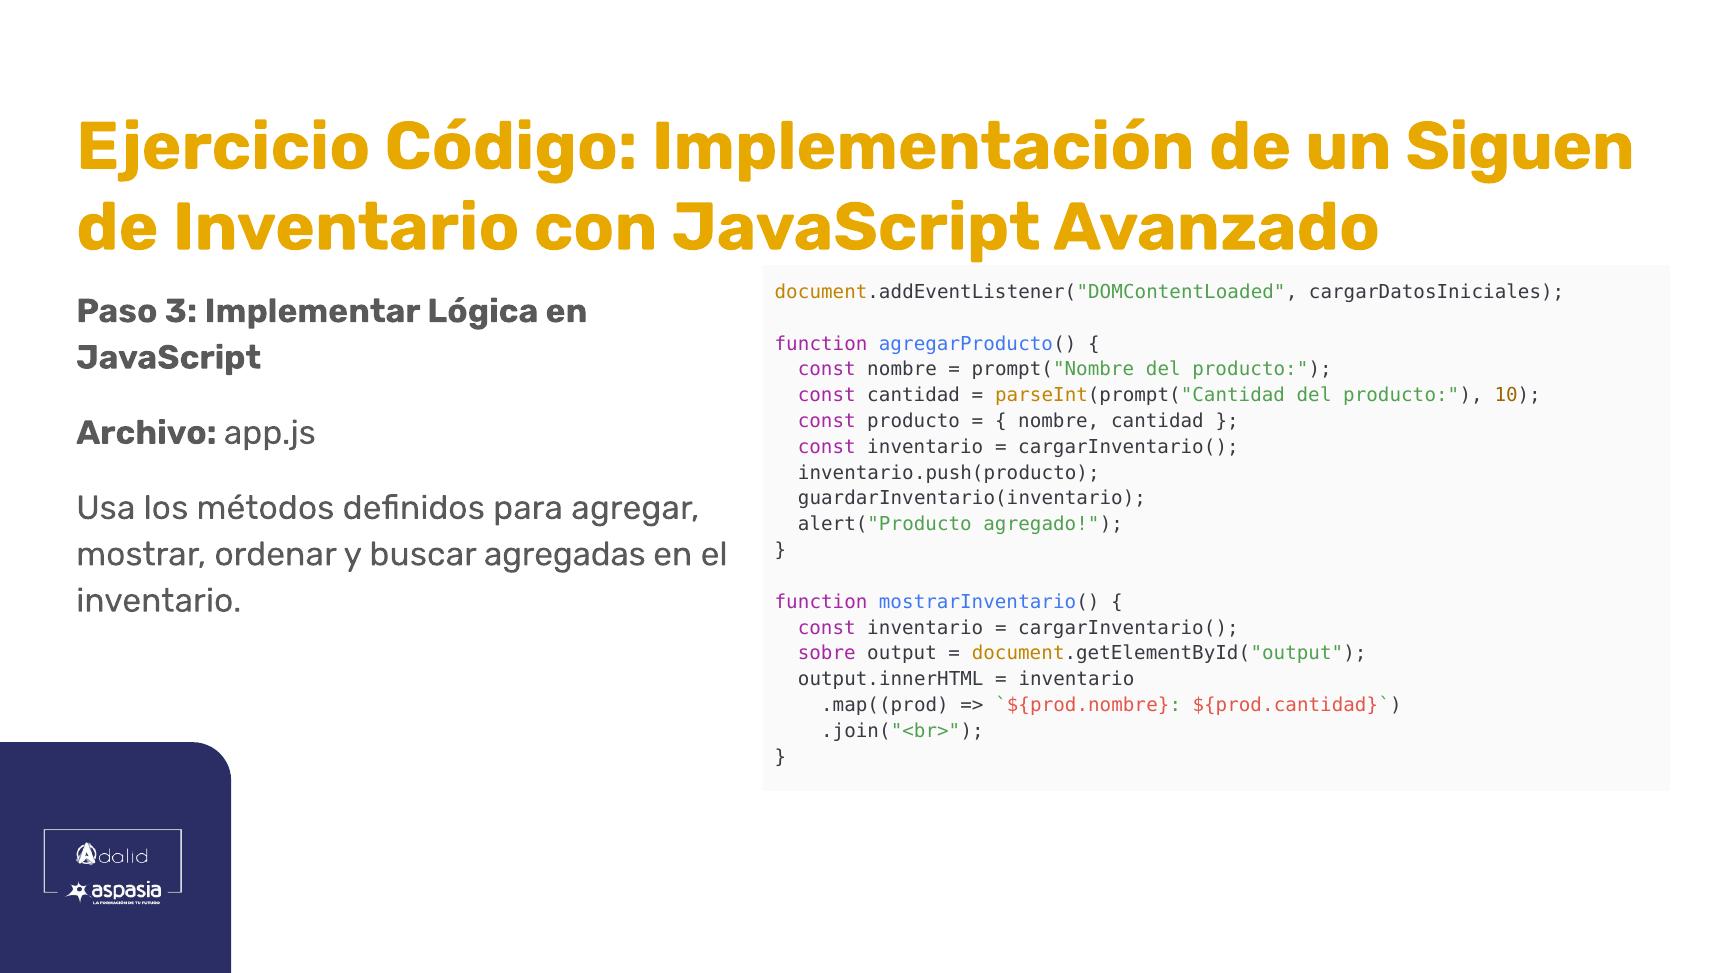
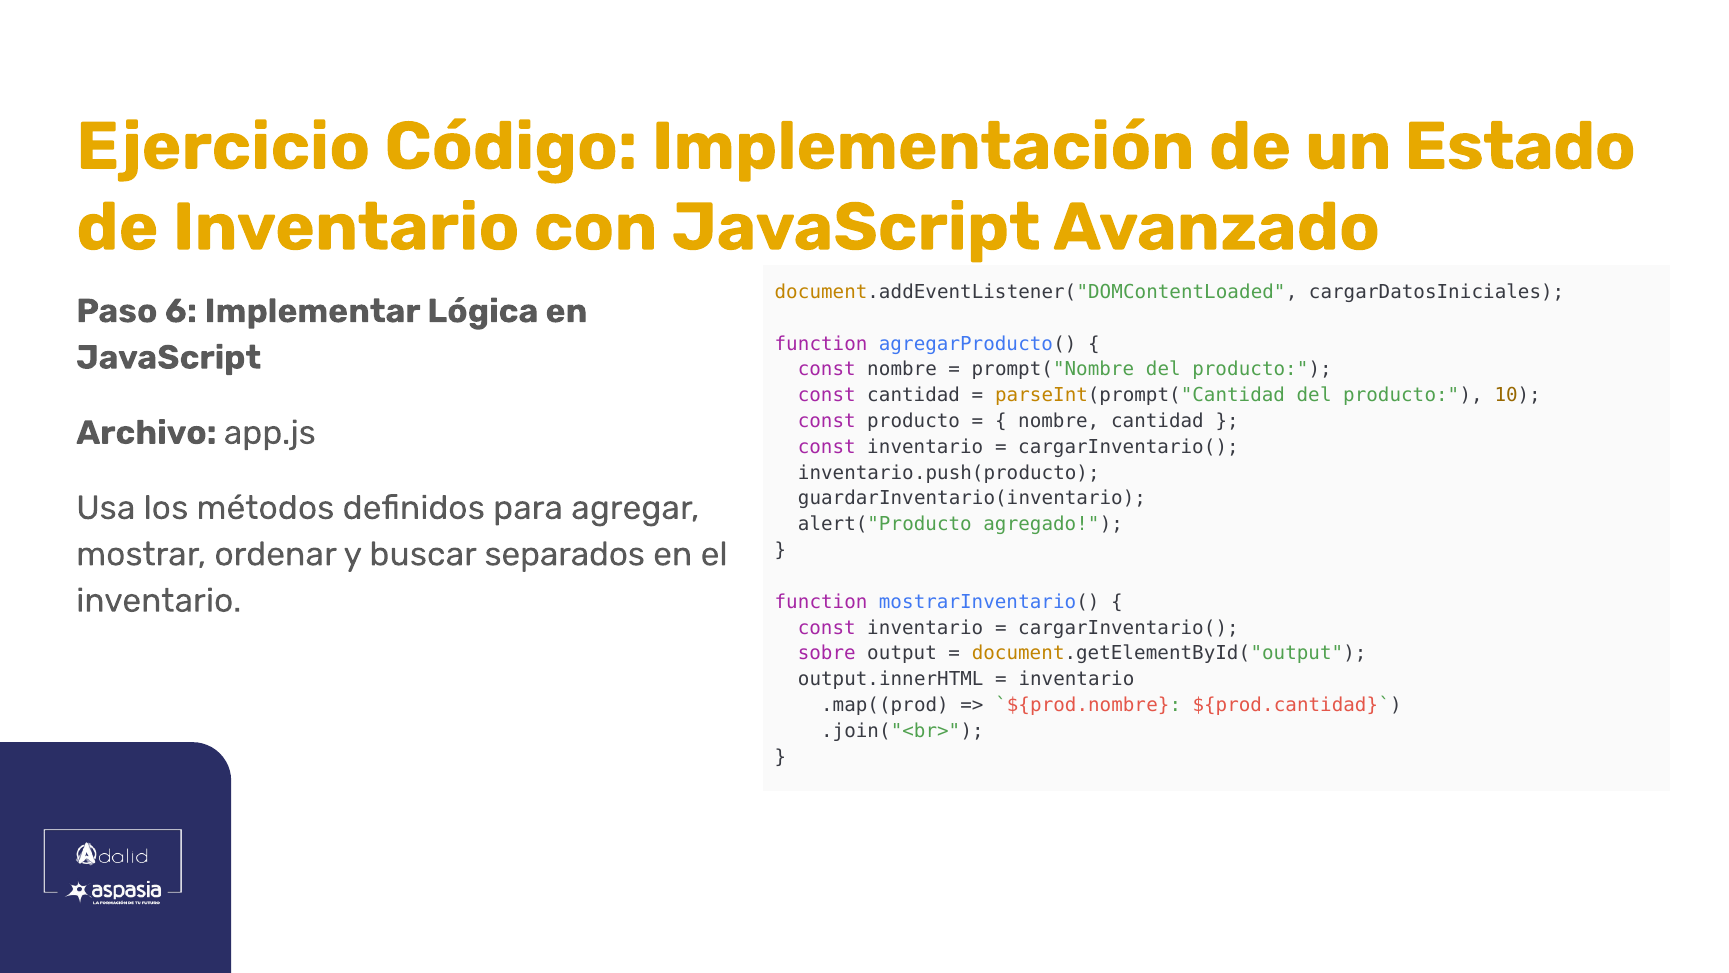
Siguen: Siguen -> Estado
3: 3 -> 6
agregadas: agregadas -> separados
